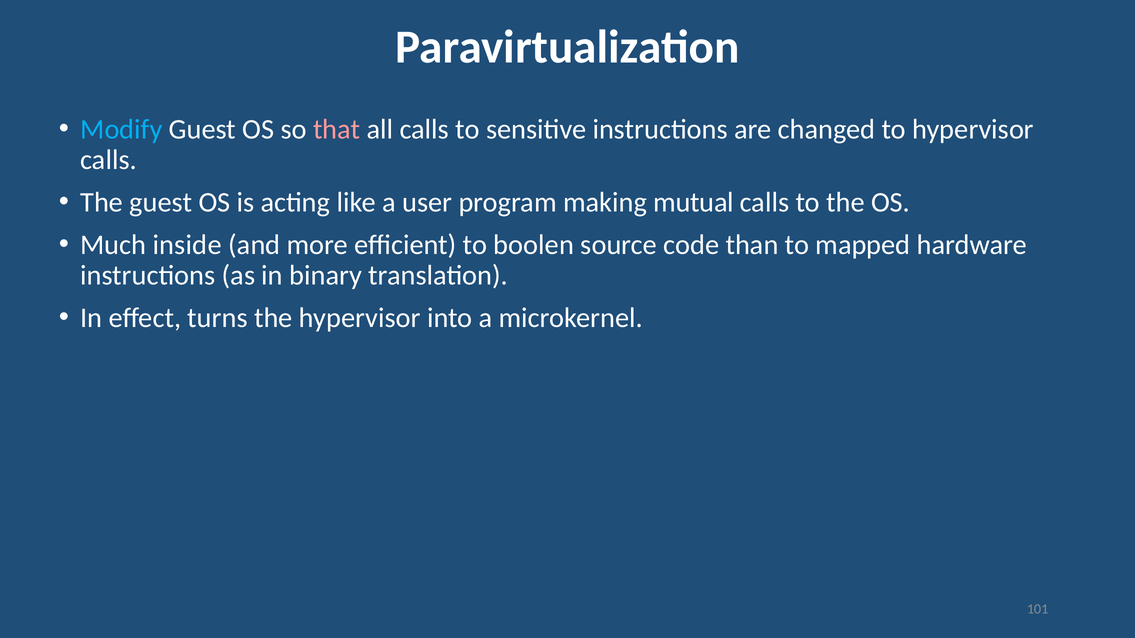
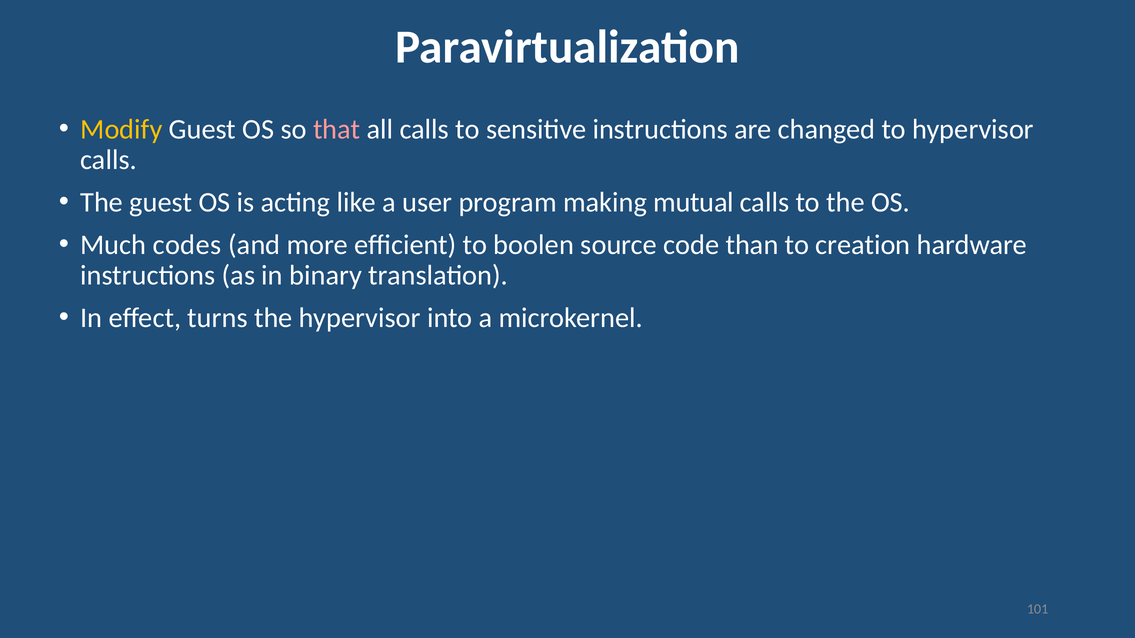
Modify colour: light blue -> yellow
inside: inside -> codes
mapped: mapped -> creation
